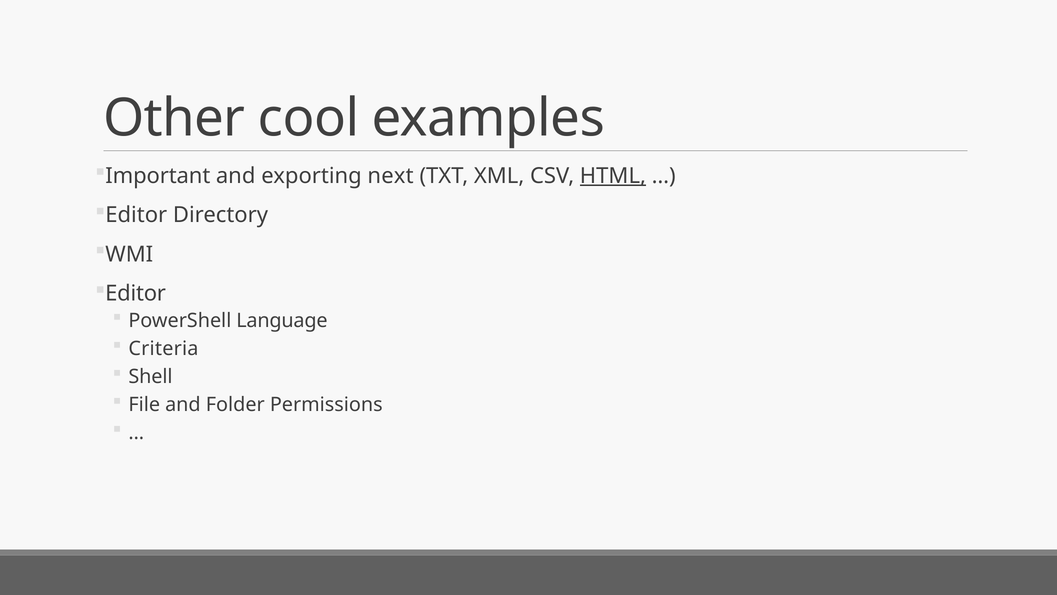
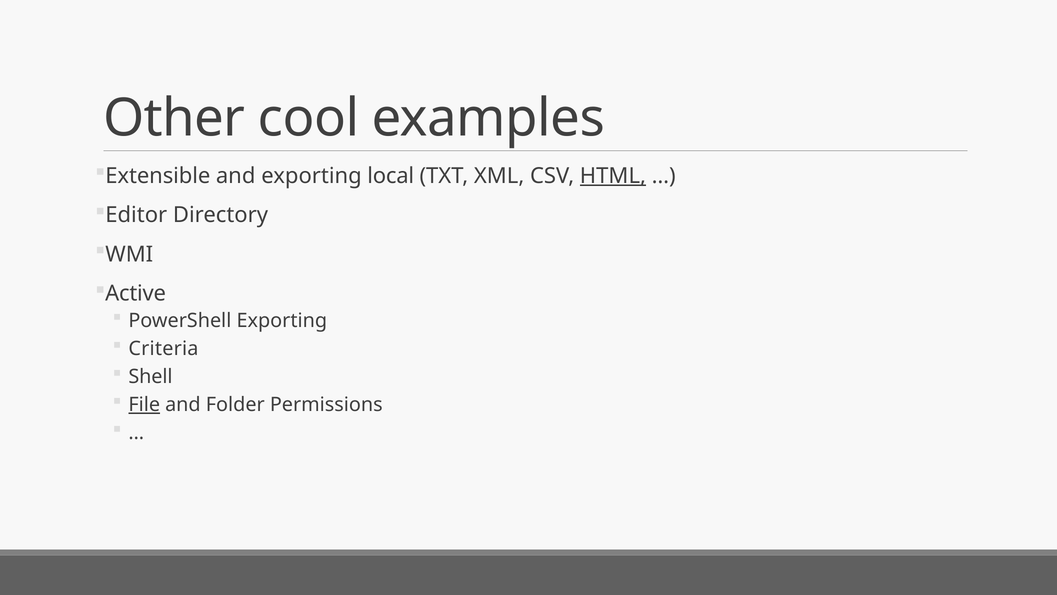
Important: Important -> Extensible
next: next -> local
Editor at (136, 293): Editor -> Active
PowerShell Language: Language -> Exporting
File underline: none -> present
